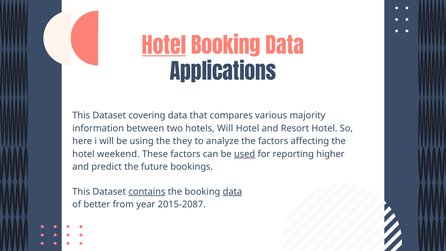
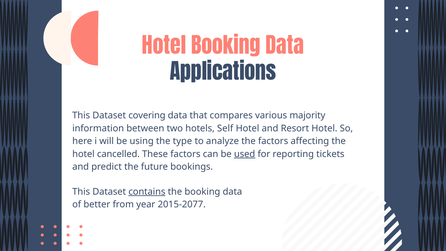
Hotel at (164, 46) underline: present -> none
hotels Will: Will -> Self
they: they -> type
weekend: weekend -> cancelled
higher: higher -> tickets
data at (232, 192) underline: present -> none
2015-2087: 2015-2087 -> 2015-2077
